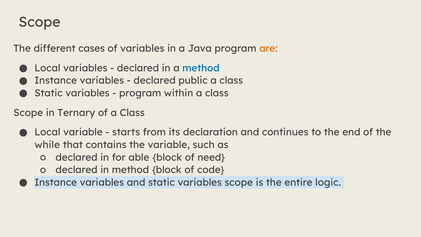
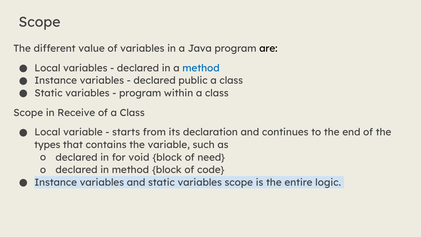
cases: cases -> value
are colour: orange -> black
Ternary: Ternary -> Receive
while: while -> types
able: able -> void
